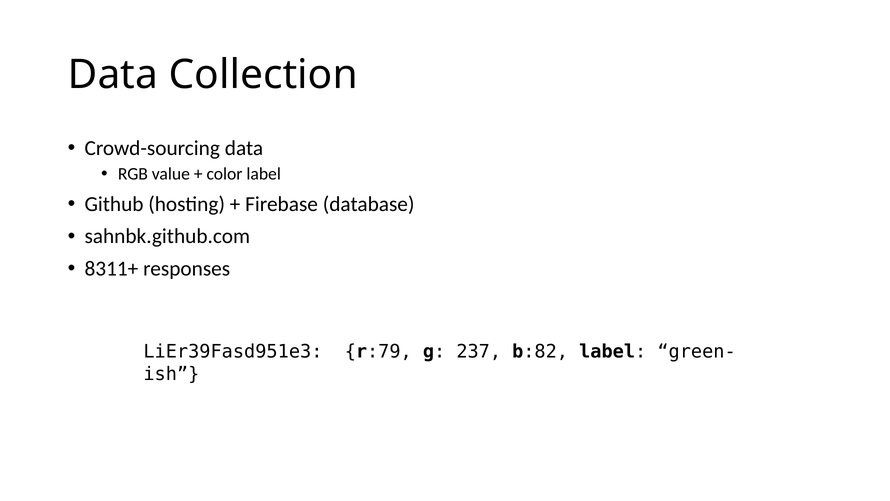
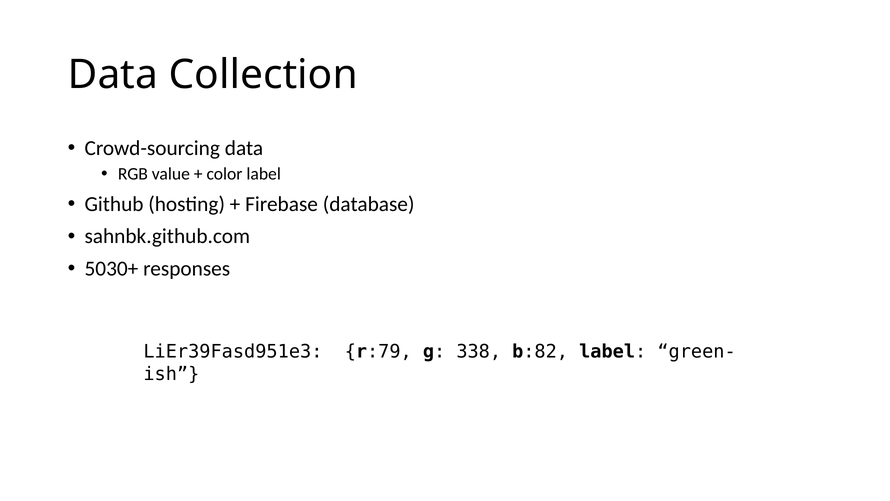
8311+: 8311+ -> 5030+
237: 237 -> 338
